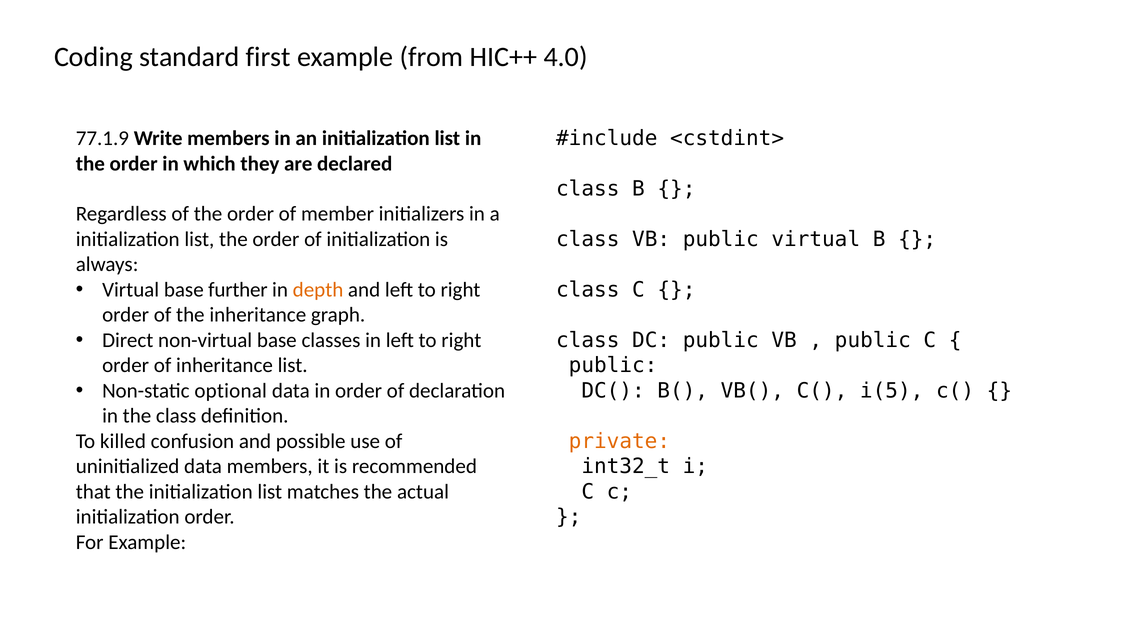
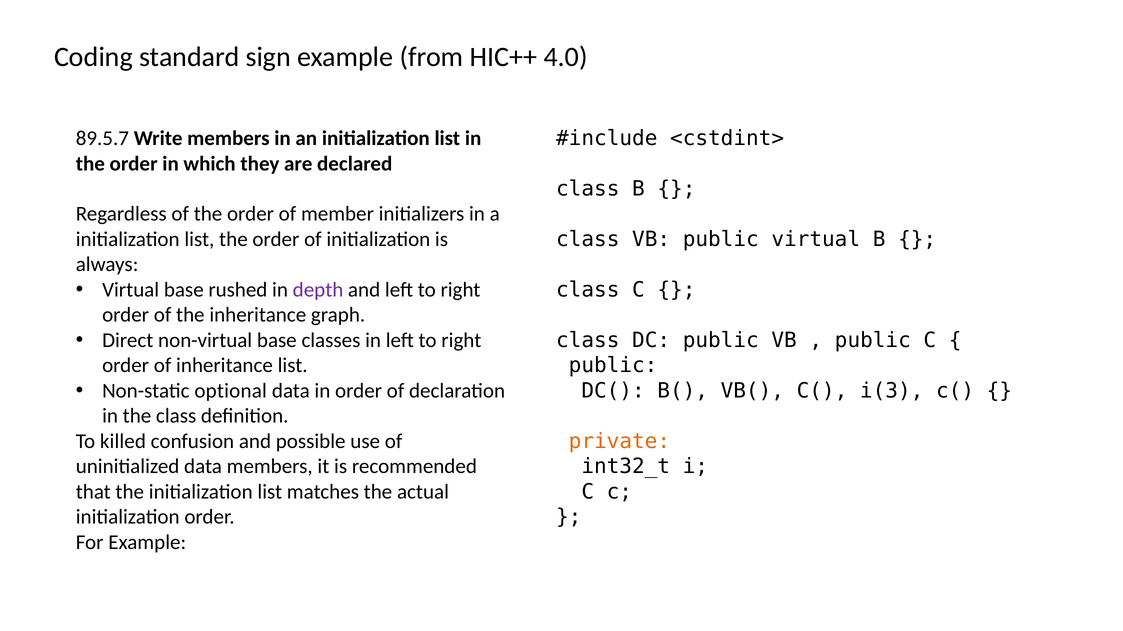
first: first -> sign
77.1.9: 77.1.9 -> 89.5.7
further: further -> rushed
depth colour: orange -> purple
i(5: i(5 -> i(3
